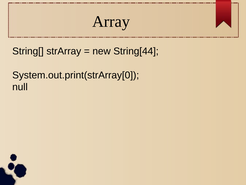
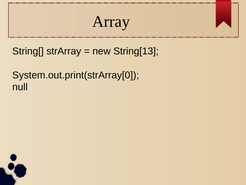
String[44: String[44 -> String[13
